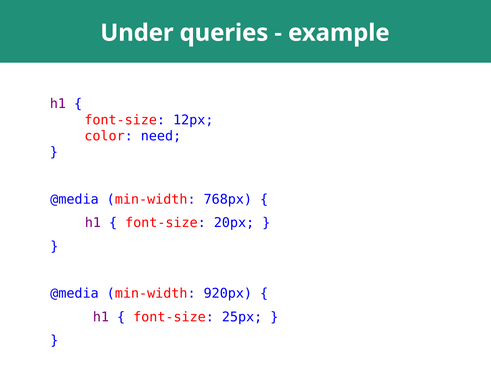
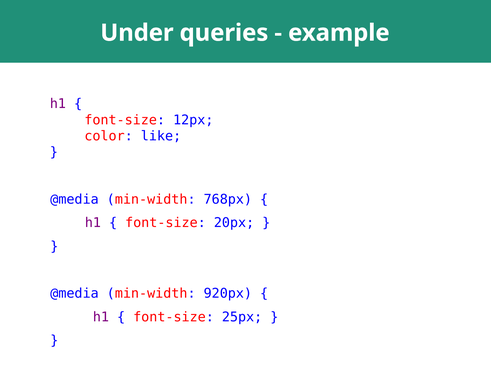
need: need -> like
